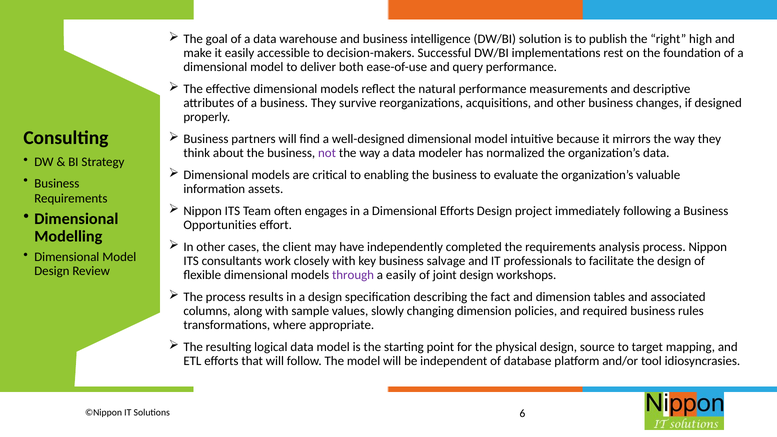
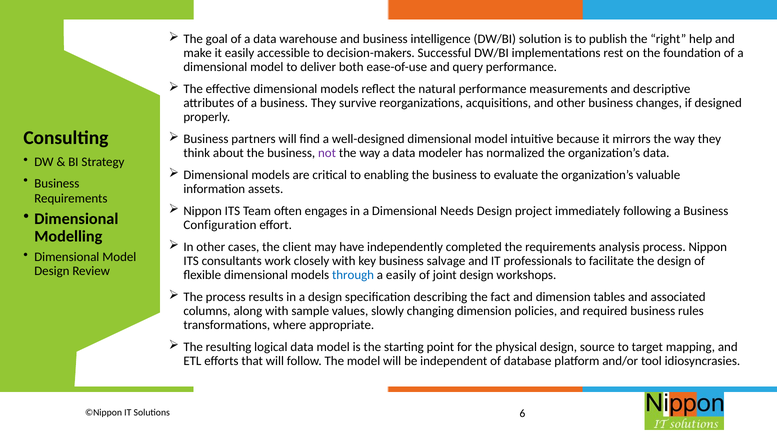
high: high -> help
Dimensional Efforts: Efforts -> Needs
Opportunities: Opportunities -> Configuration
through colour: purple -> blue
